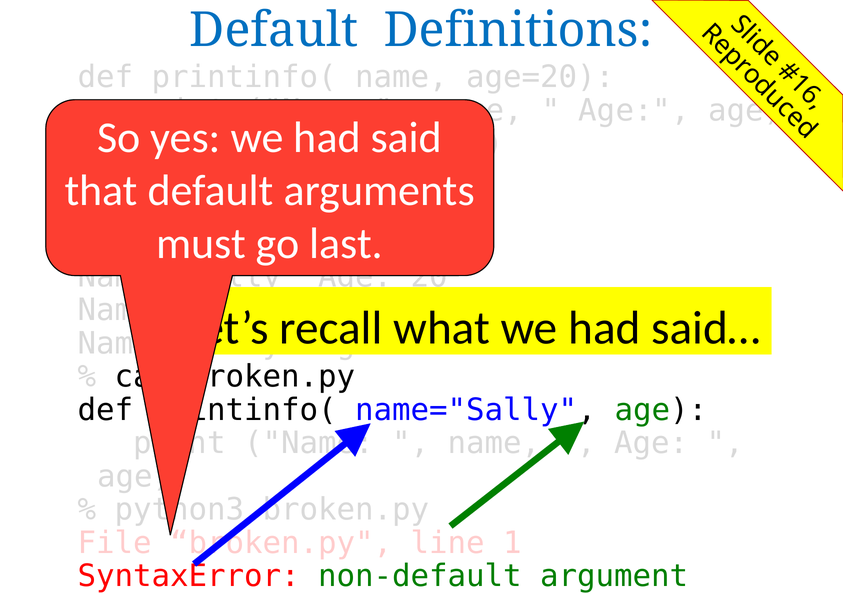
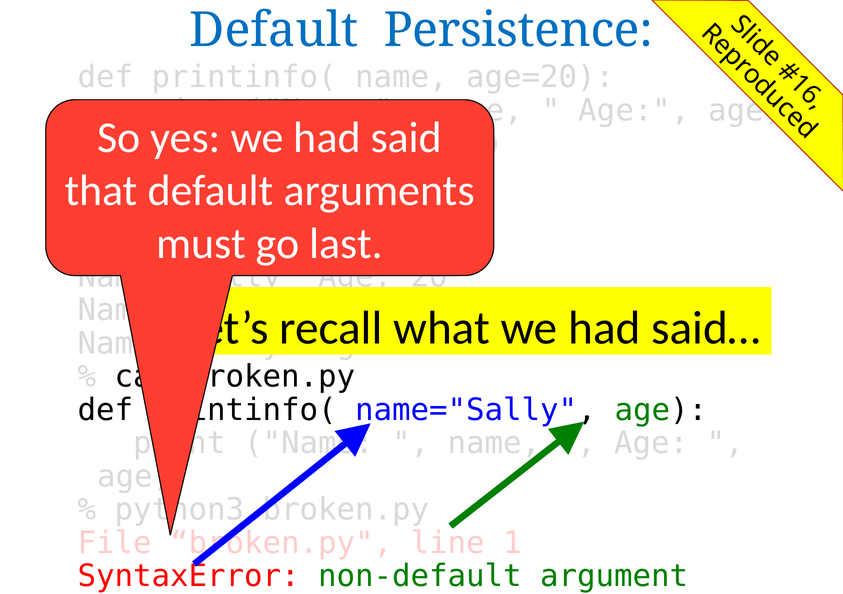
Definitions: Definitions -> Persistence
